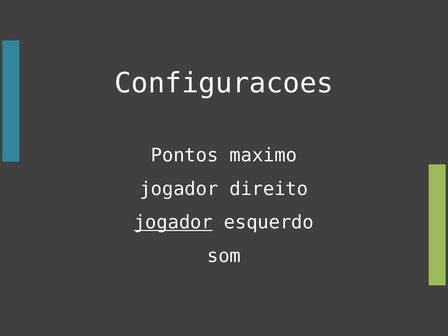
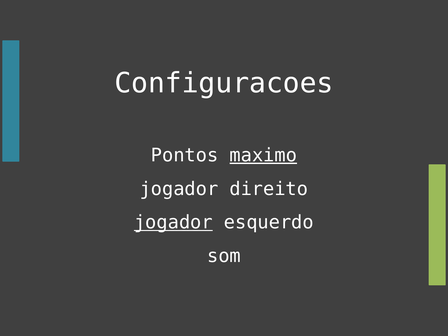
maximo underline: none -> present
